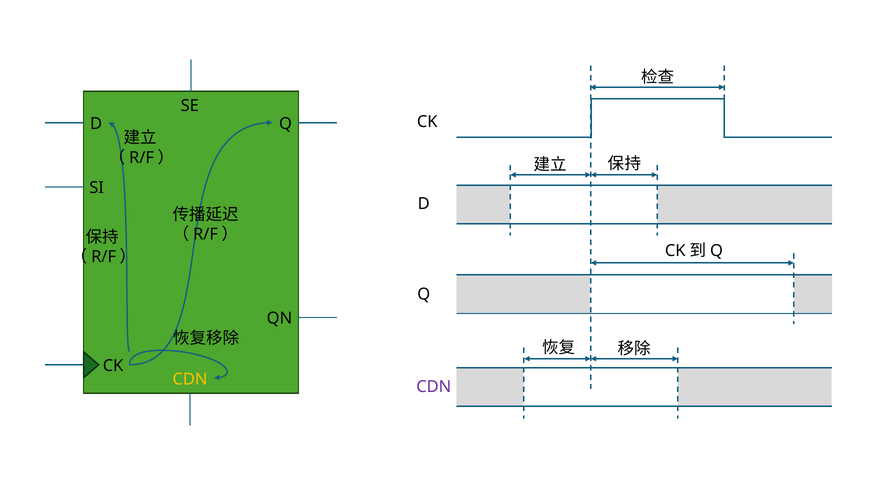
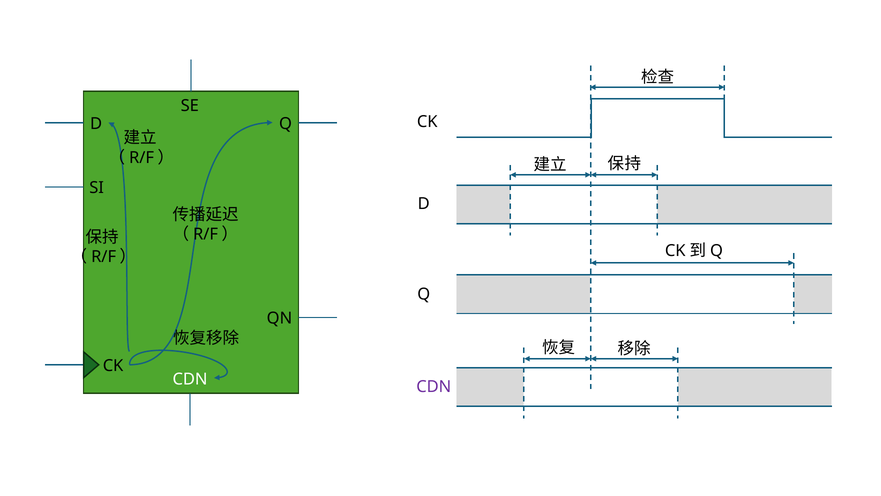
CDN at (190, 379) colour: yellow -> white
